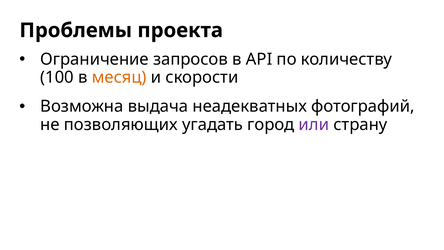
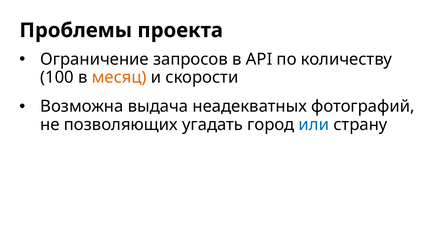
или colour: purple -> blue
